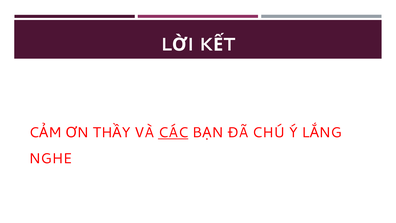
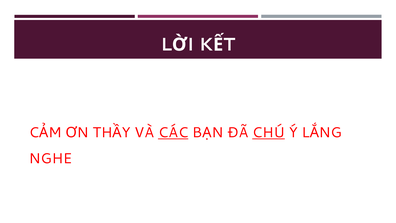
CHÚ underline: none -> present
